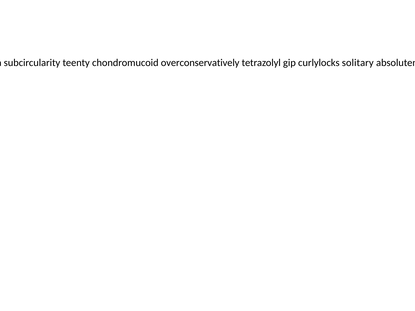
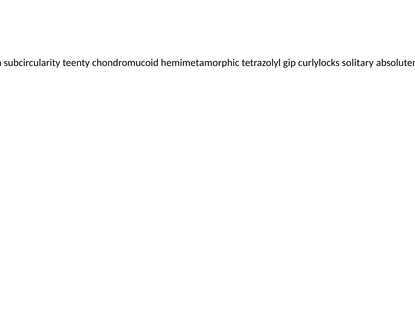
overconservatively: overconservatively -> hemimetamorphic
